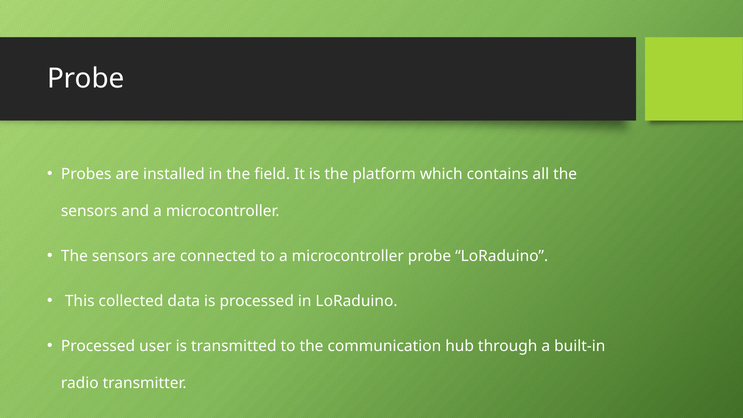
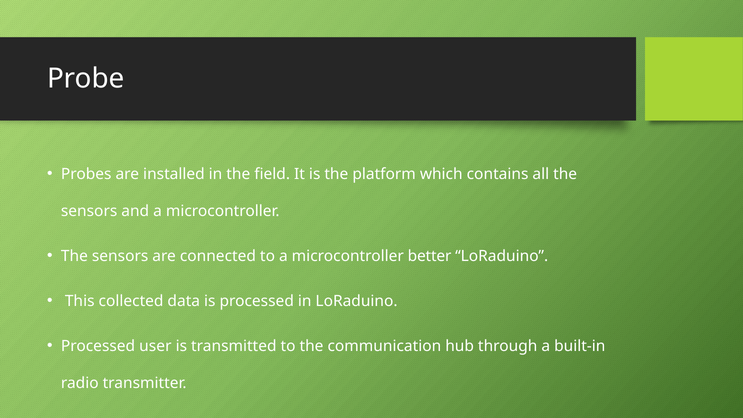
microcontroller probe: probe -> better
